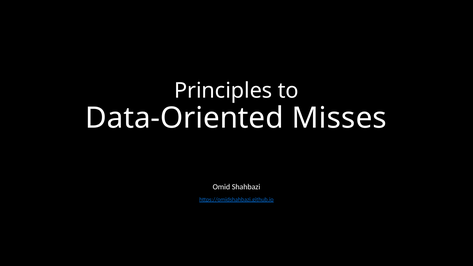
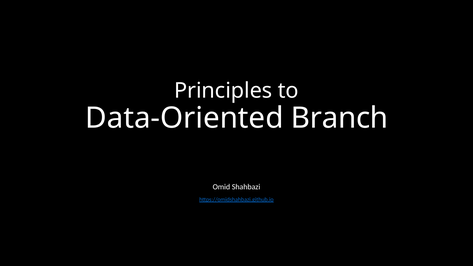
Misses: Misses -> Branch
